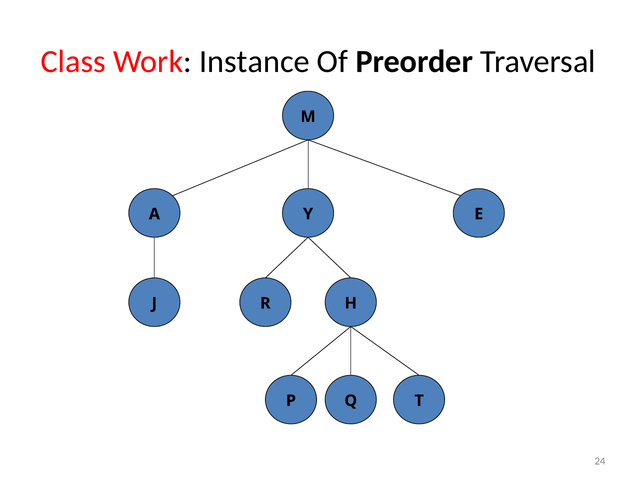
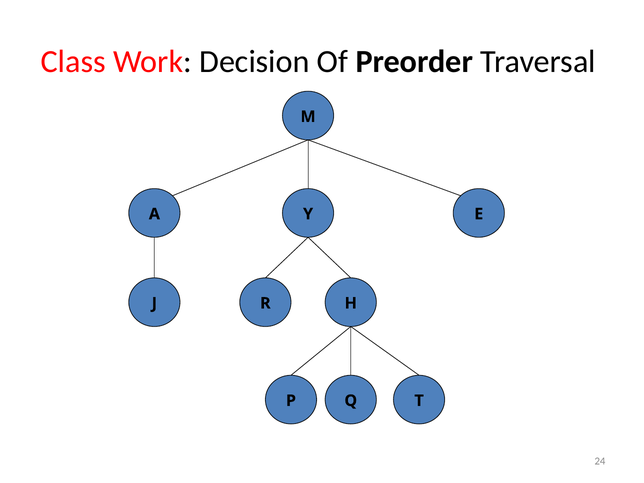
Instance: Instance -> Decision
